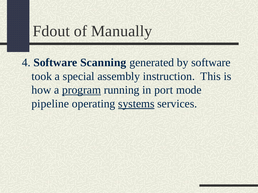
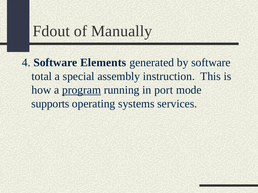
Scanning: Scanning -> Elements
took: took -> total
pipeline: pipeline -> supports
systems underline: present -> none
